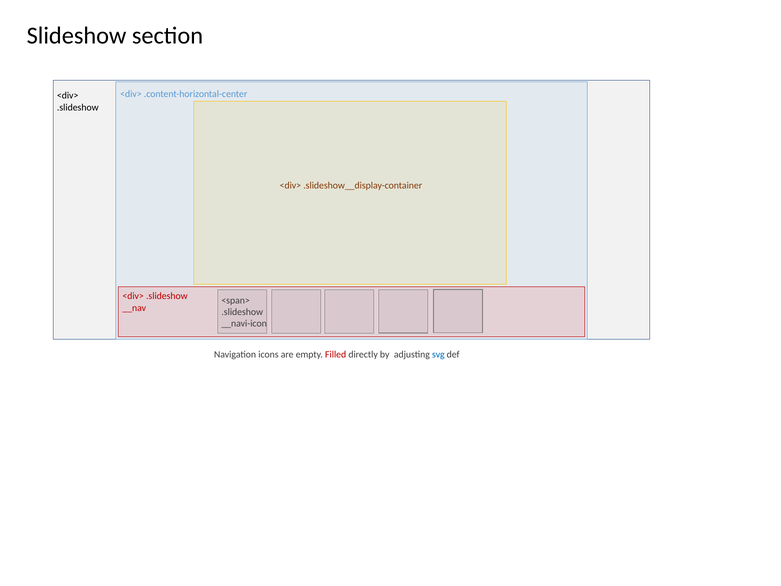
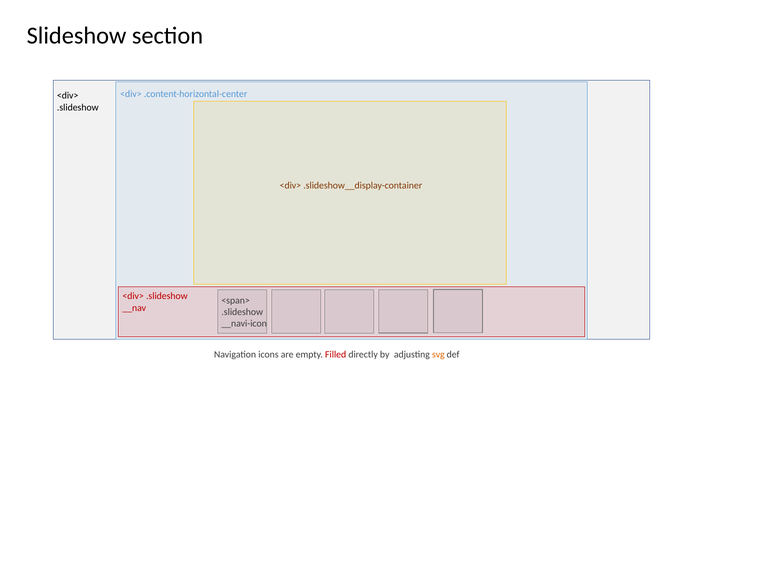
svg colour: blue -> orange
